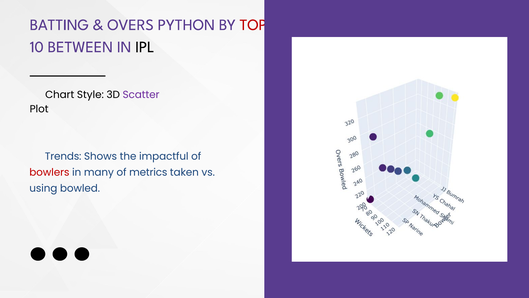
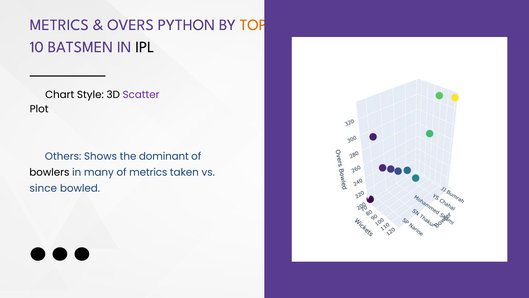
BATTING at (59, 25): BATTING -> METRICS
TOP colour: red -> orange
BETWEEN: BETWEEN -> BATSMEN
Trends: Trends -> Others
impactful: impactful -> dominant
bowlers colour: red -> black
using: using -> since
